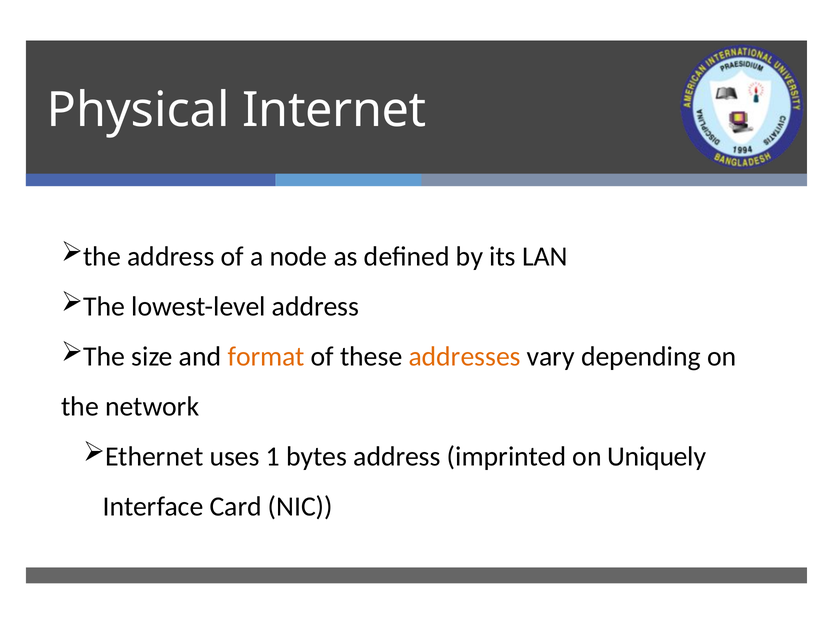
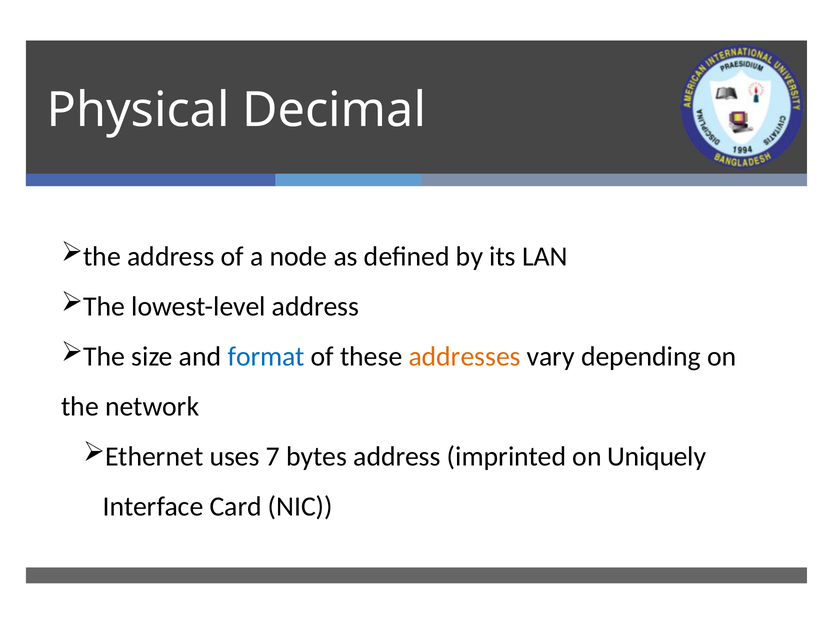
Internet: Internet -> Decimal
format colour: orange -> blue
1: 1 -> 7
